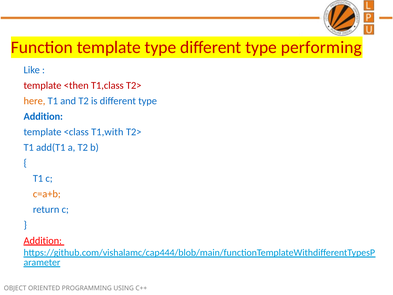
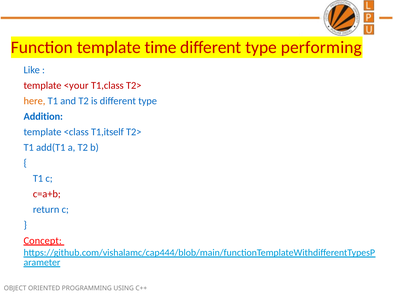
template type: type -> time
<then: <then -> <your
T1,with: T1,with -> T1,itself
c=a+b colour: orange -> red
Addition at (43, 240): Addition -> Concept
